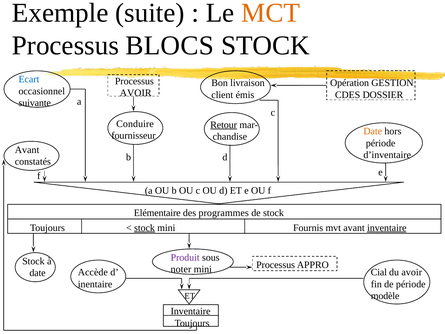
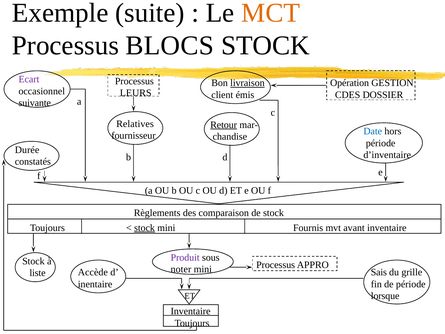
Ecart colour: blue -> purple
livraison underline: none -> present
AVOIR at (136, 93): AVOIR -> LEURS
Conduire: Conduire -> Relatives
Date at (373, 131) colour: orange -> blue
Avant at (27, 150): Avant -> Durée
Elémentaire: Elémentaire -> Règlements
programmes: programmes -> comparaison
inventaire at (387, 228) underline: present -> none
Cial: Cial -> Sais
du avoir: avoir -> grille
date at (38, 273): date -> liste
modèle: modèle -> lorsque
